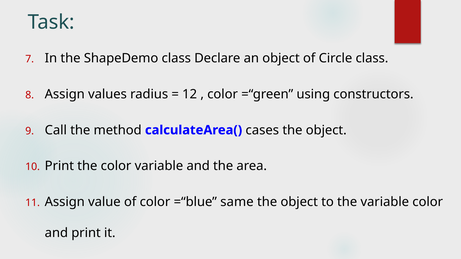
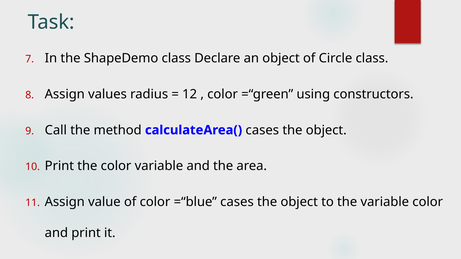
=“blue same: same -> cases
